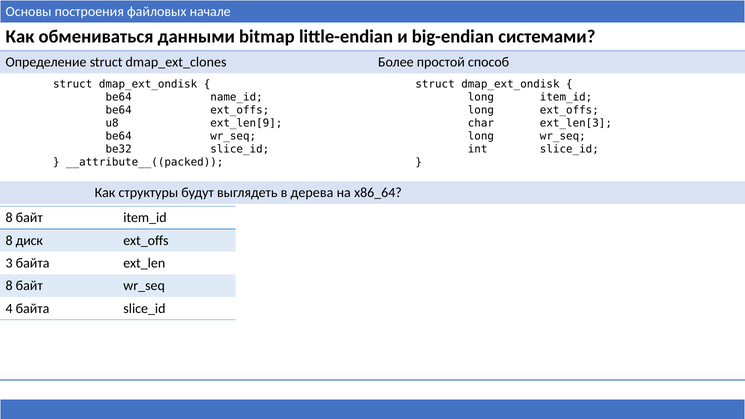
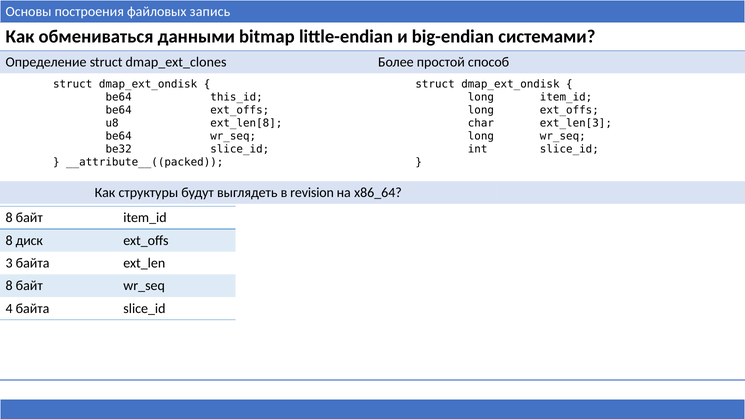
начале: начале -> запись
name_id: name_id -> this_id
ext_len[9: ext_len[9 -> ext_len[8
дерева: дерева -> revision
